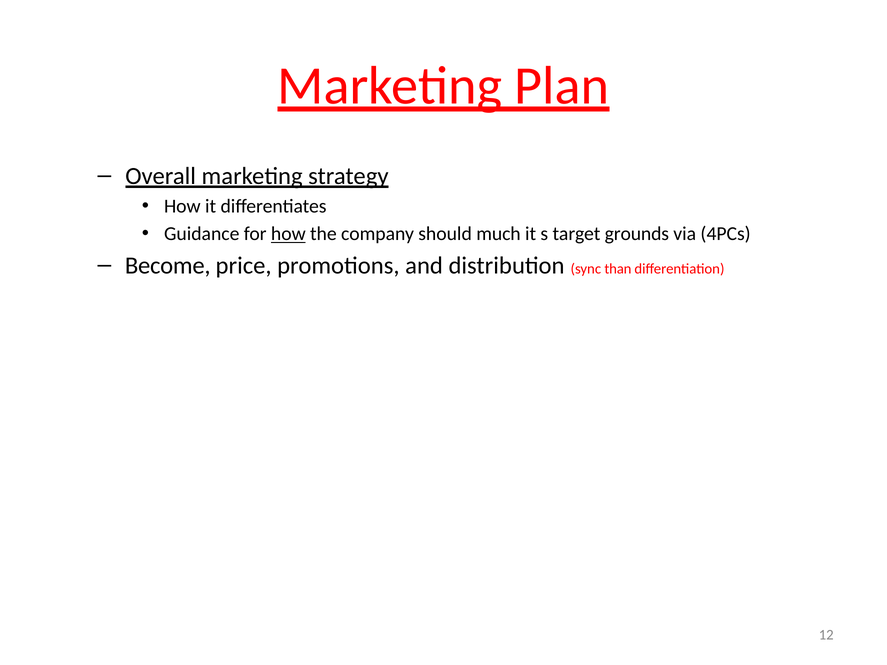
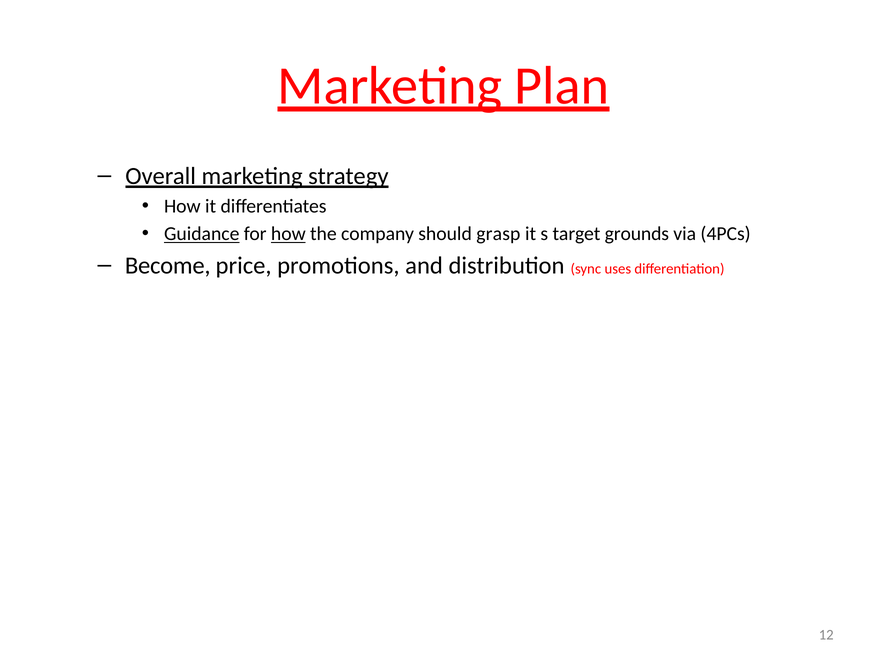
Guidance underline: none -> present
much: much -> grasp
than: than -> uses
